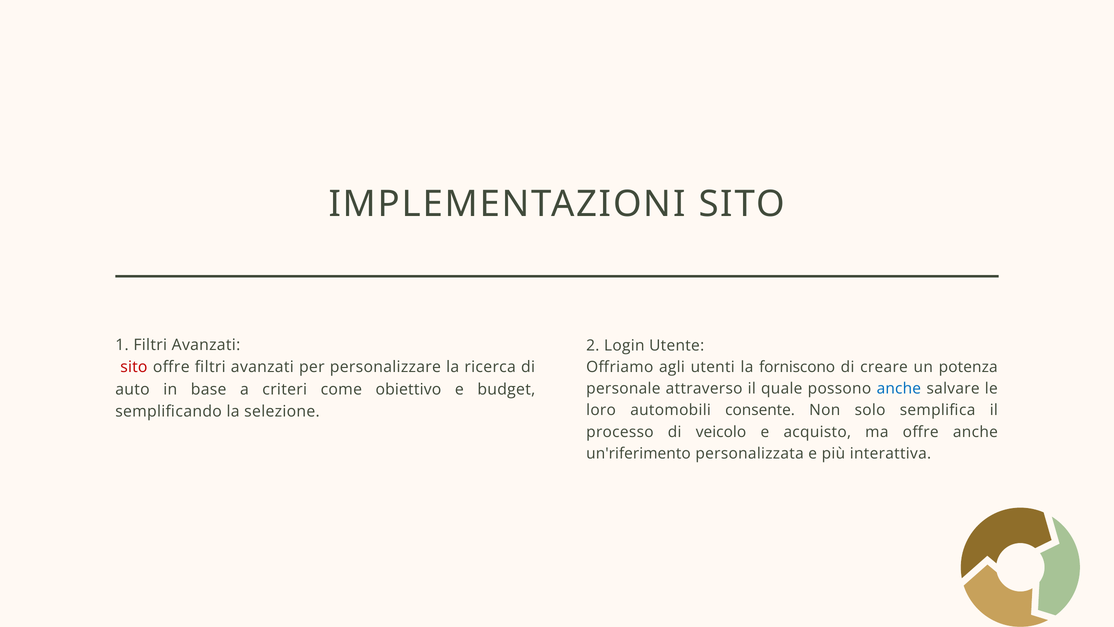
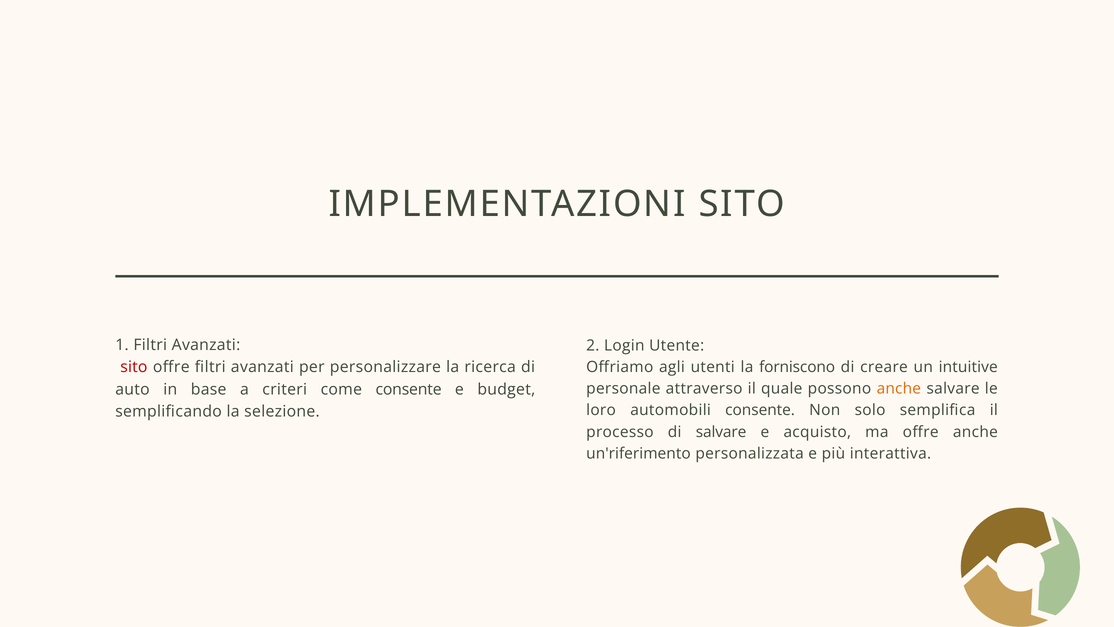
potenza: potenza -> intuitive
anche at (899, 388) colour: blue -> orange
come obiettivo: obiettivo -> consente
di veicolo: veicolo -> salvare
